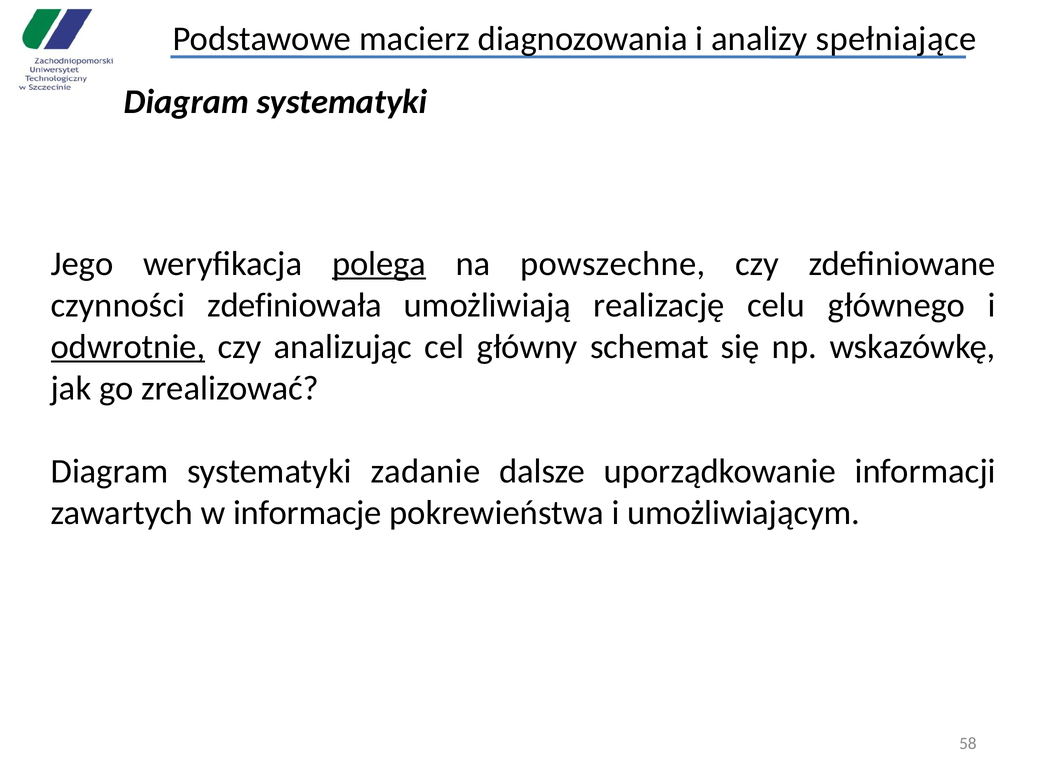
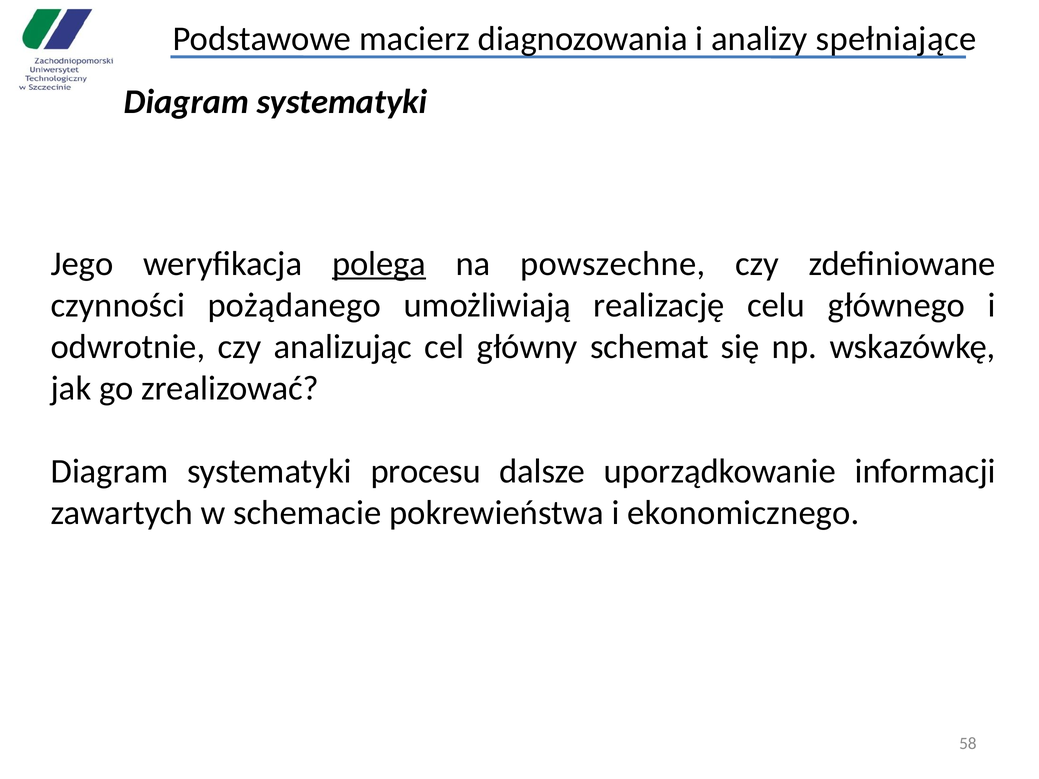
zdefiniowała: zdefiniowała -> pożądanego
odwrotnie underline: present -> none
zadanie: zadanie -> procesu
informacje: informacje -> schemacie
umożliwiającym: umożliwiającym -> ekonomicznego
